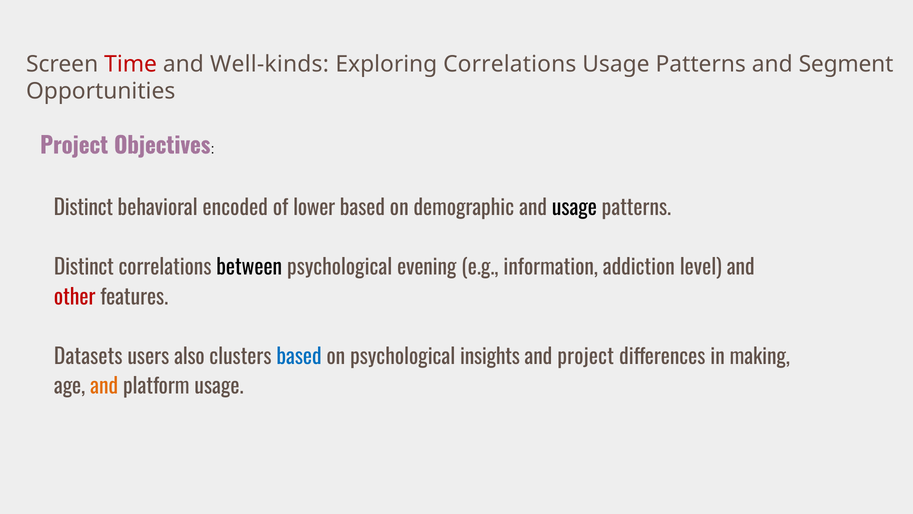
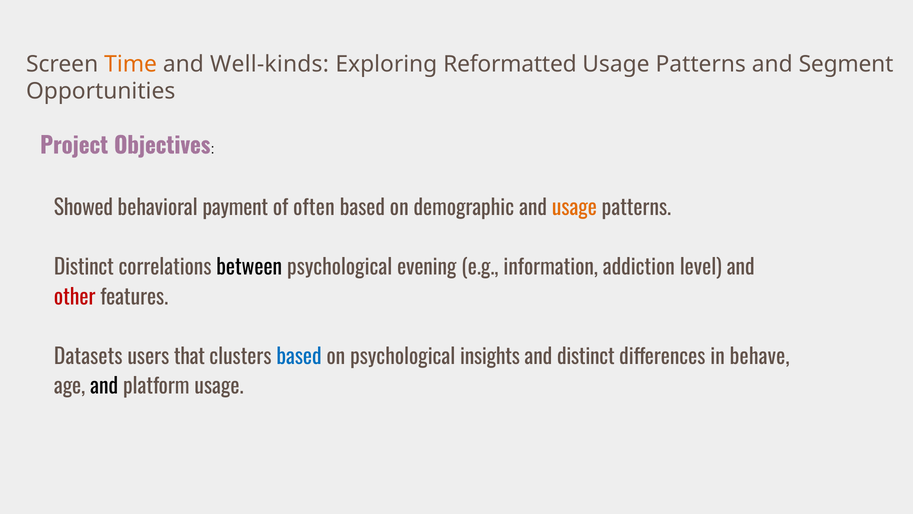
Time colour: red -> orange
Exploring Correlations: Correlations -> Reformatted
Distinct at (83, 208): Distinct -> Showed
encoded: encoded -> payment
lower: lower -> often
usage at (574, 208) colour: black -> orange
also: also -> that
and project: project -> distinct
making: making -> behave
and at (104, 386) colour: orange -> black
